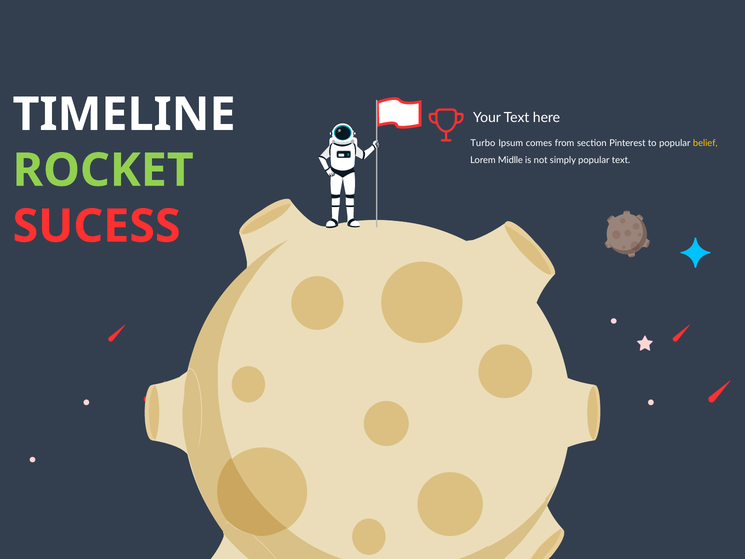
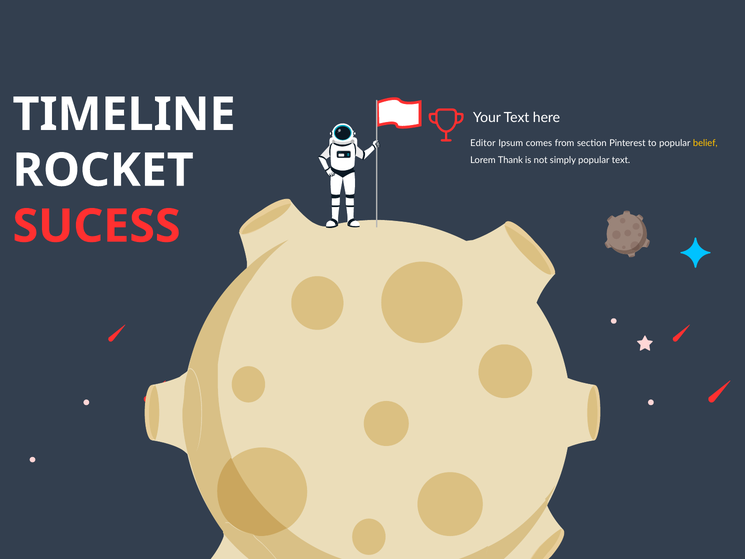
Turbo: Turbo -> Editor
Midlle: Midlle -> Thank
ROCKET colour: light green -> white
